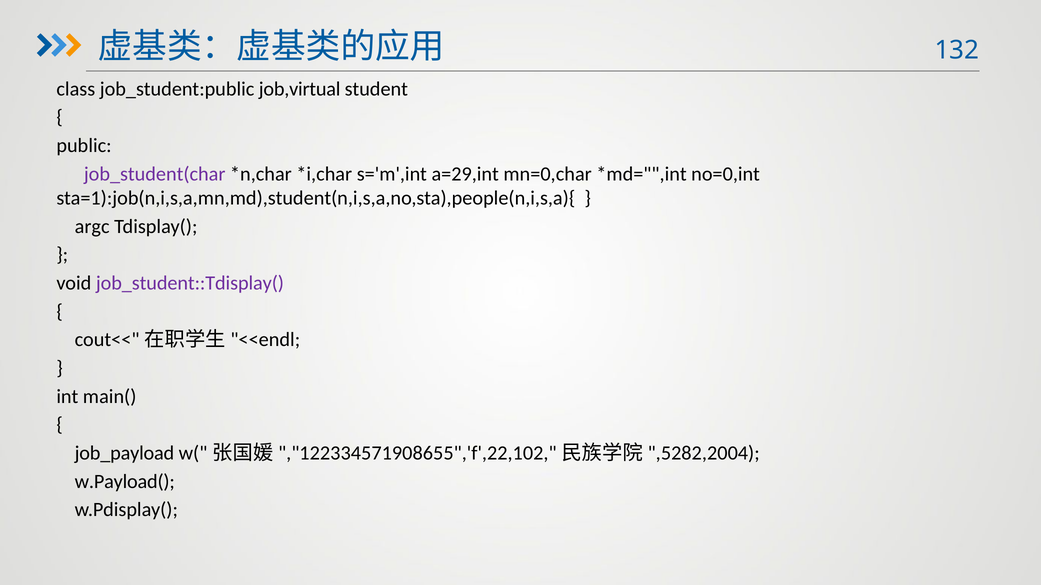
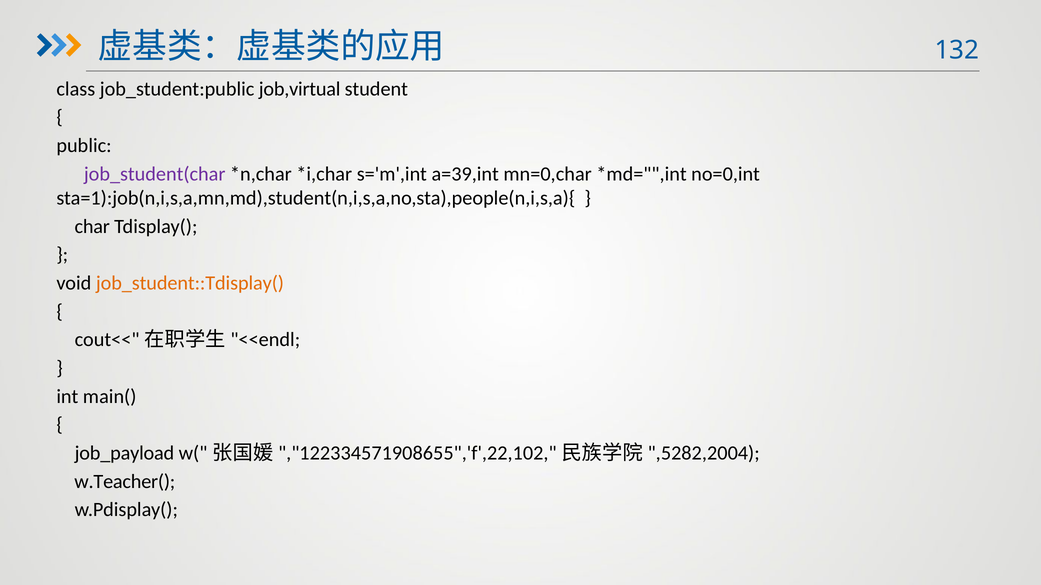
a=29,int: a=29,int -> a=39,int
argc: argc -> char
job_student::Tdisplay( colour: purple -> orange
w.Payload(: w.Payload( -> w.Teacher(
